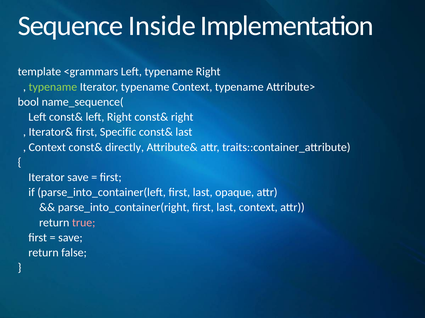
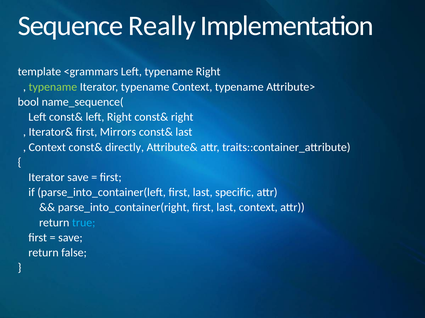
Inside: Inside -> Really
Specific: Specific -> Mirrors
opaque: opaque -> specific
true colour: pink -> light blue
